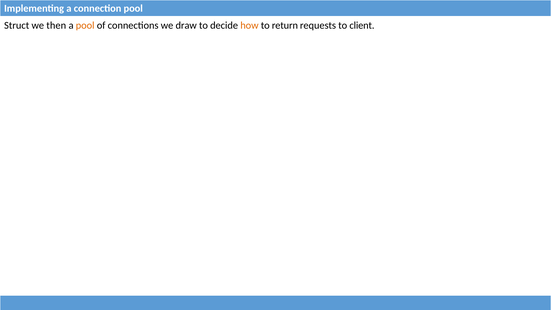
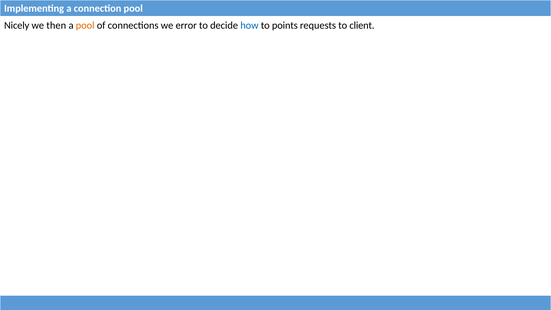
Struct: Struct -> Nicely
draw: draw -> error
how colour: orange -> blue
return: return -> points
